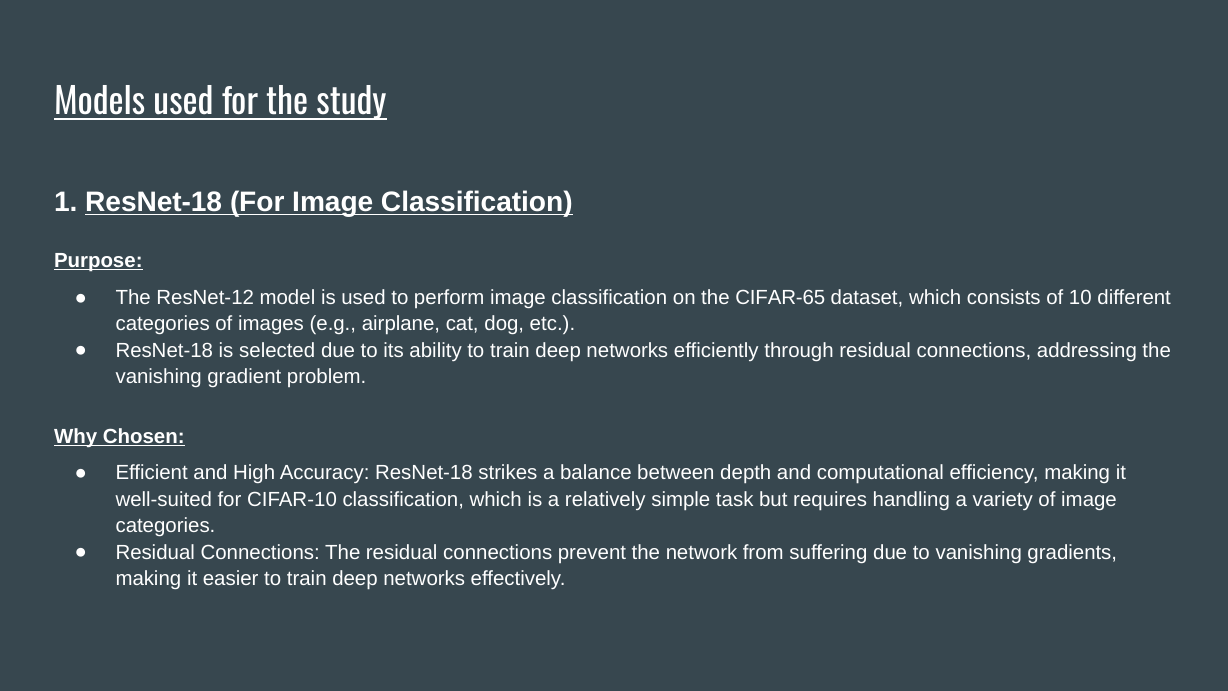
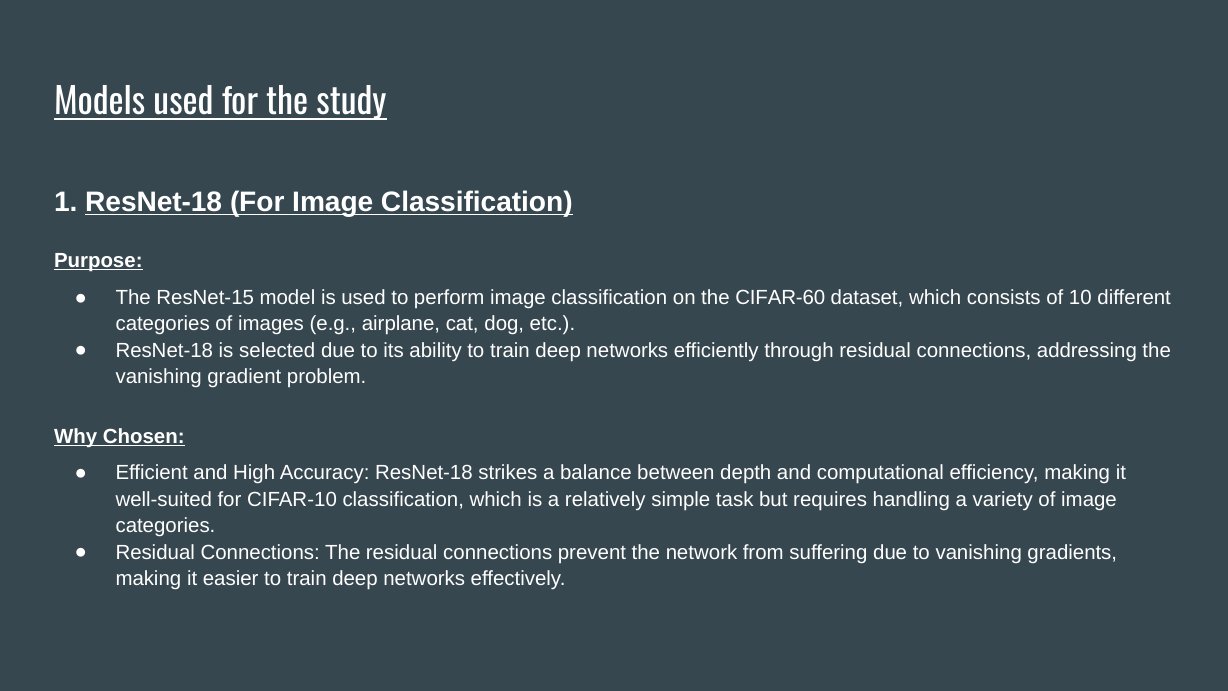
ResNet-12: ResNet-12 -> ResNet-15
CIFAR-65: CIFAR-65 -> CIFAR-60
